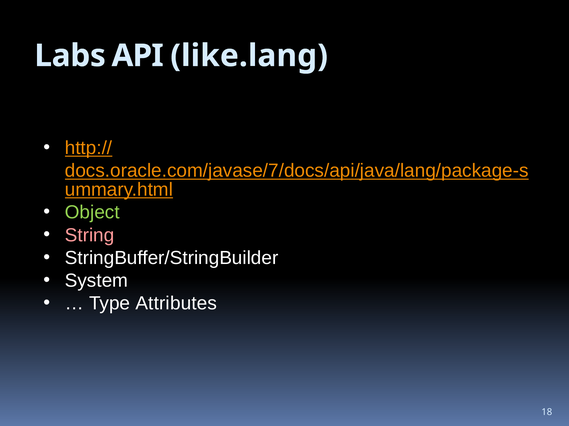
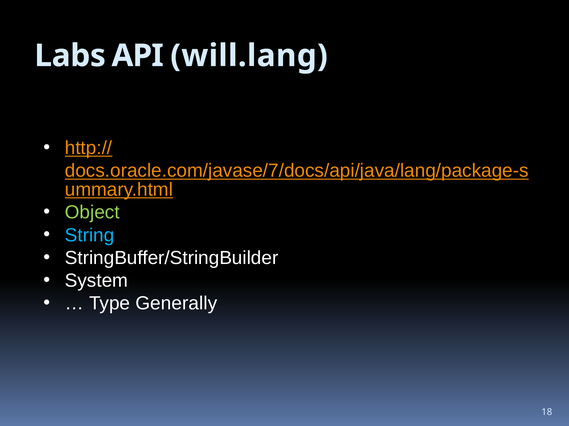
like.lang: like.lang -> will.lang
String colour: pink -> light blue
Attributes: Attributes -> Generally
